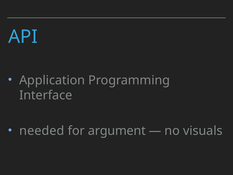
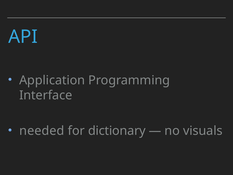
argument: argument -> dictionary
